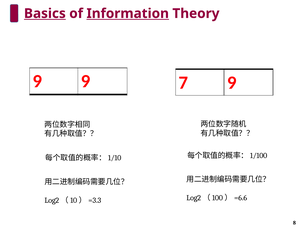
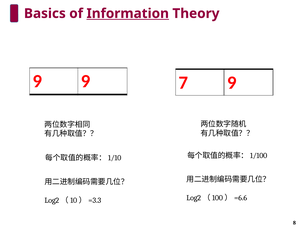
Basics underline: present -> none
